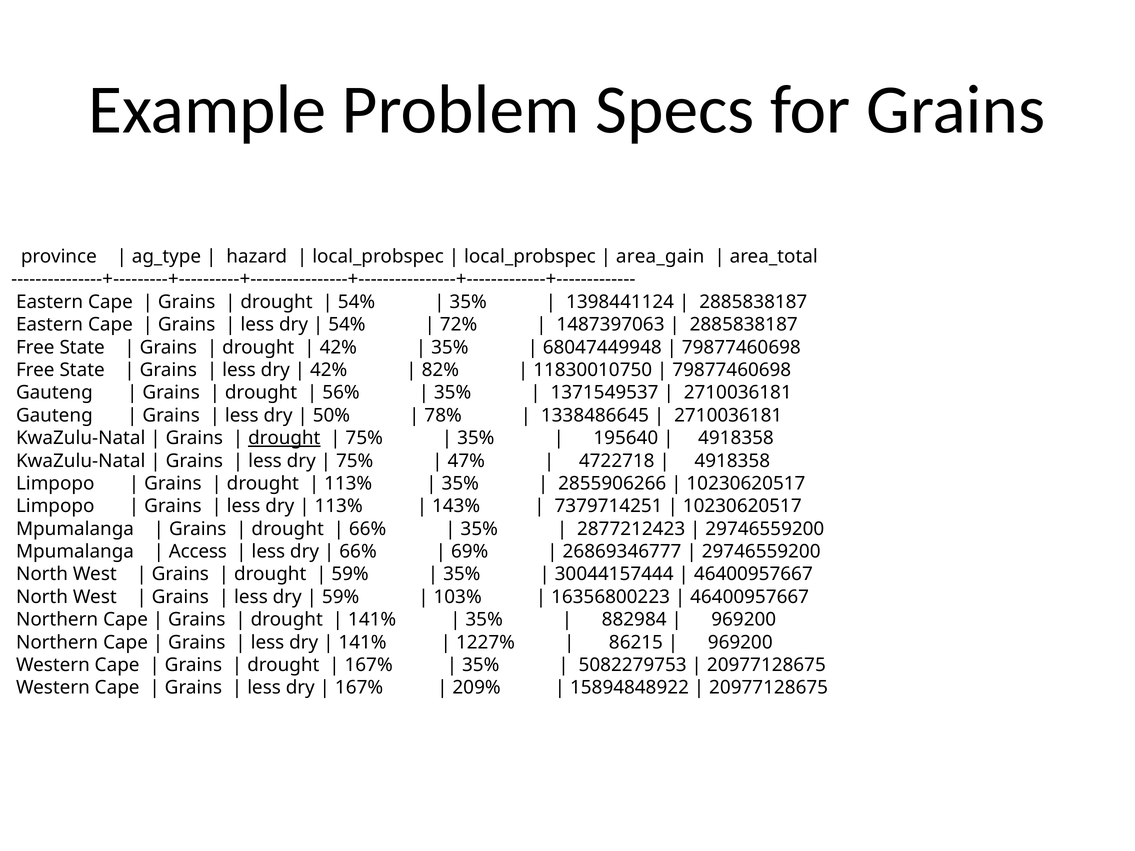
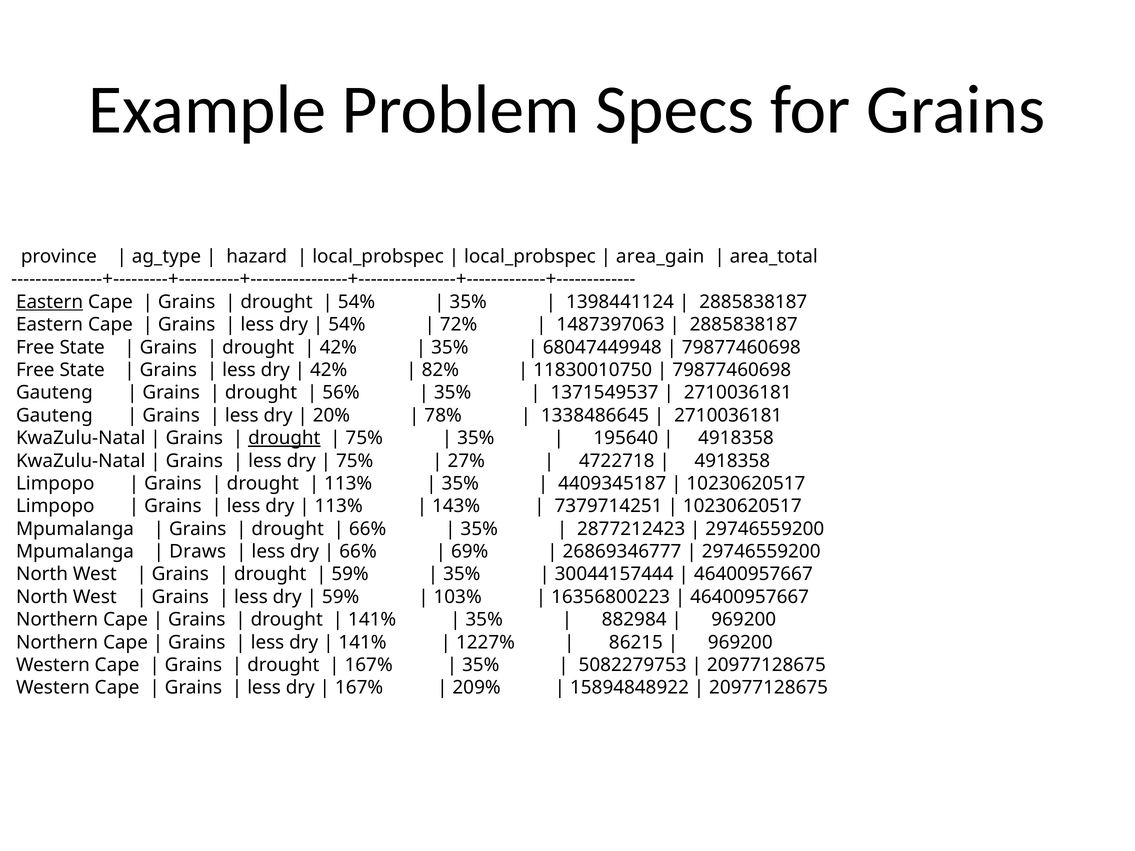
Eastern at (50, 302) underline: none -> present
50%: 50% -> 20%
47%: 47% -> 27%
2855906266: 2855906266 -> 4409345187
Access: Access -> Draws
